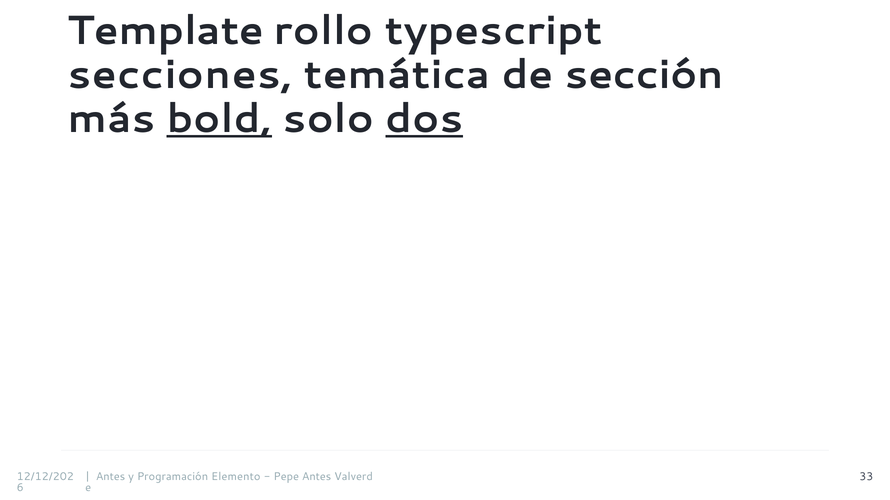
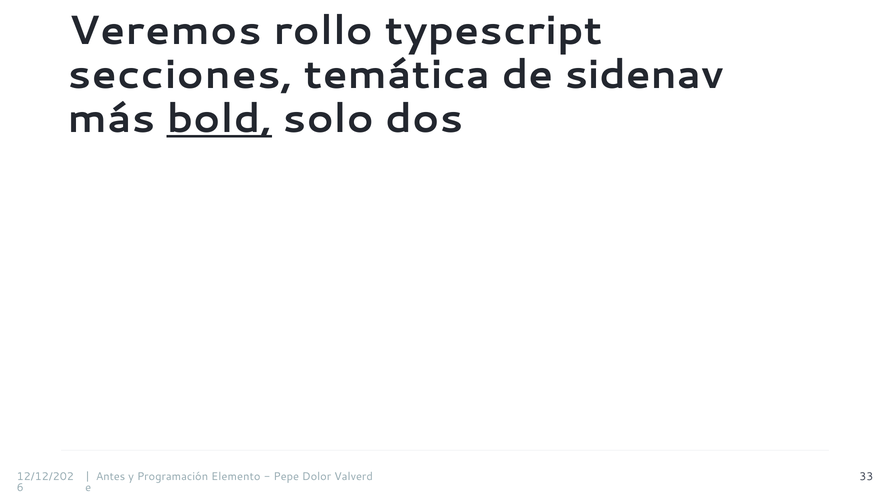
Template: Template -> Veremos
sección: sección -> sidenav
dos underline: present -> none
Pepe Antes: Antes -> Dolor
